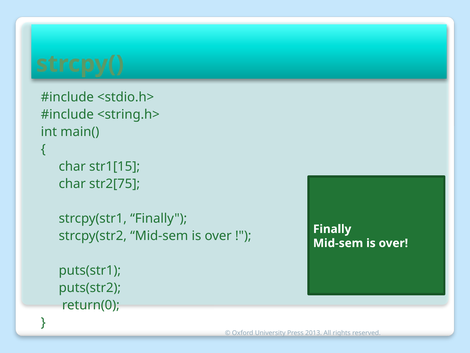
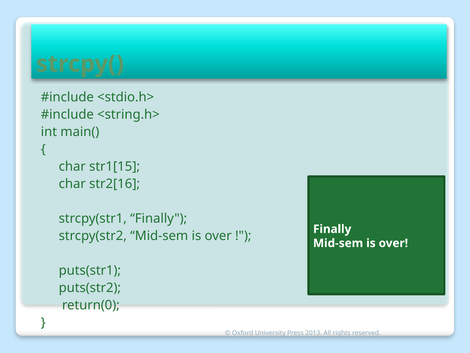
str2[75: str2[75 -> str2[16
